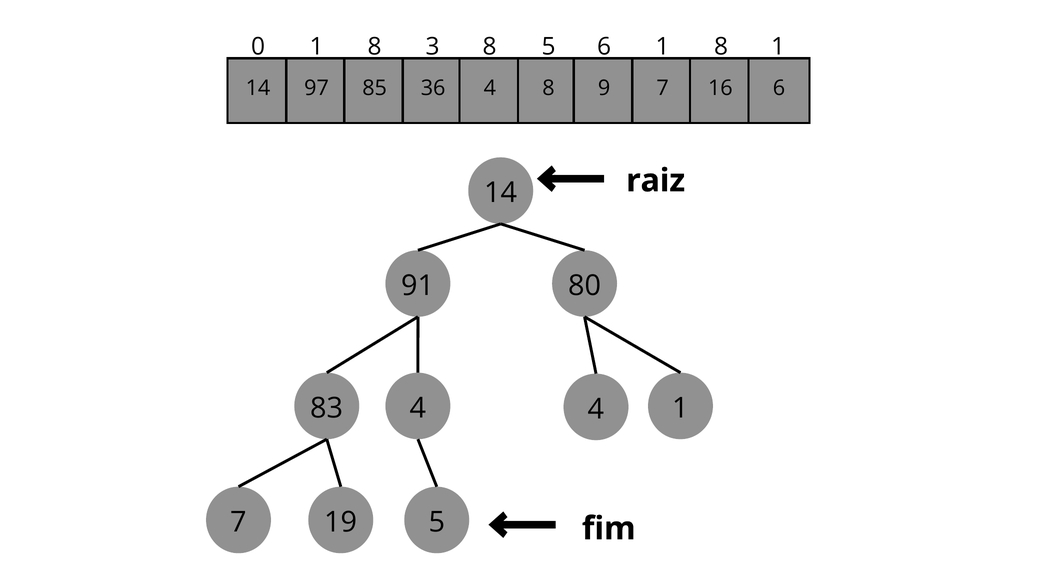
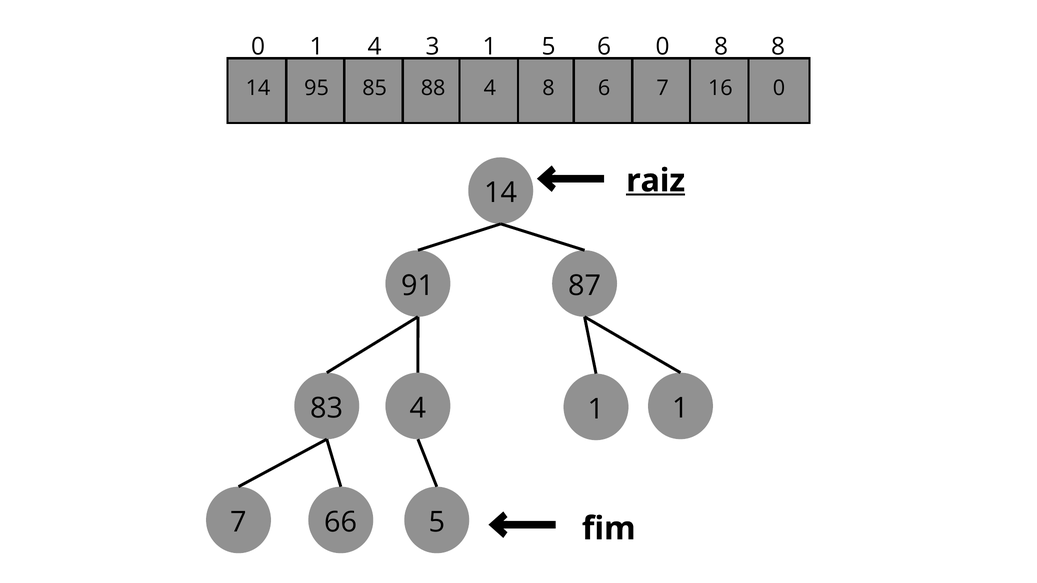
0 1 8: 8 -> 4
3 8: 8 -> 1
6 1: 1 -> 0
8 1: 1 -> 8
97: 97 -> 95
36: 36 -> 88
8 9: 9 -> 6
16 6: 6 -> 0
raiz underline: none -> present
80: 80 -> 87
4 4: 4 -> 1
19: 19 -> 66
